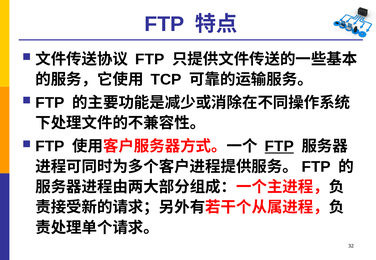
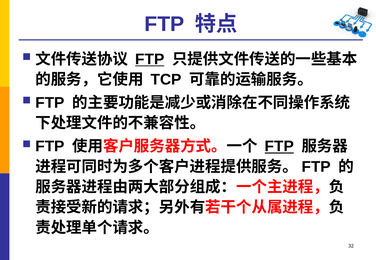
FTP at (150, 59) underline: none -> present
